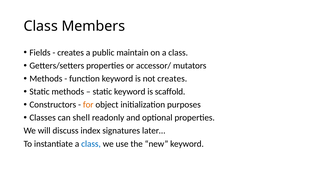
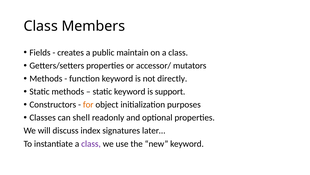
not creates: creates -> directly
scaffold: scaffold -> support
class at (91, 143) colour: blue -> purple
